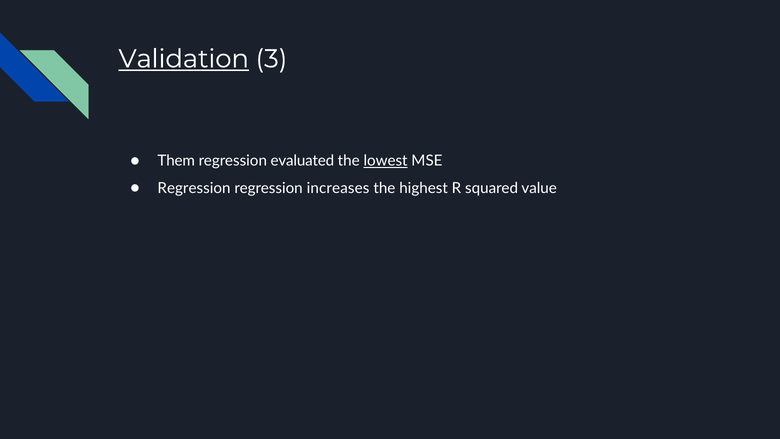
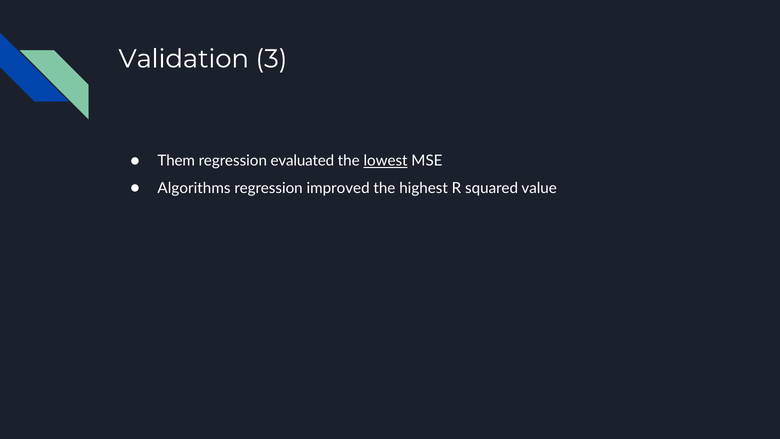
Validation underline: present -> none
Regression at (194, 188): Regression -> Algorithms
increases: increases -> improved
